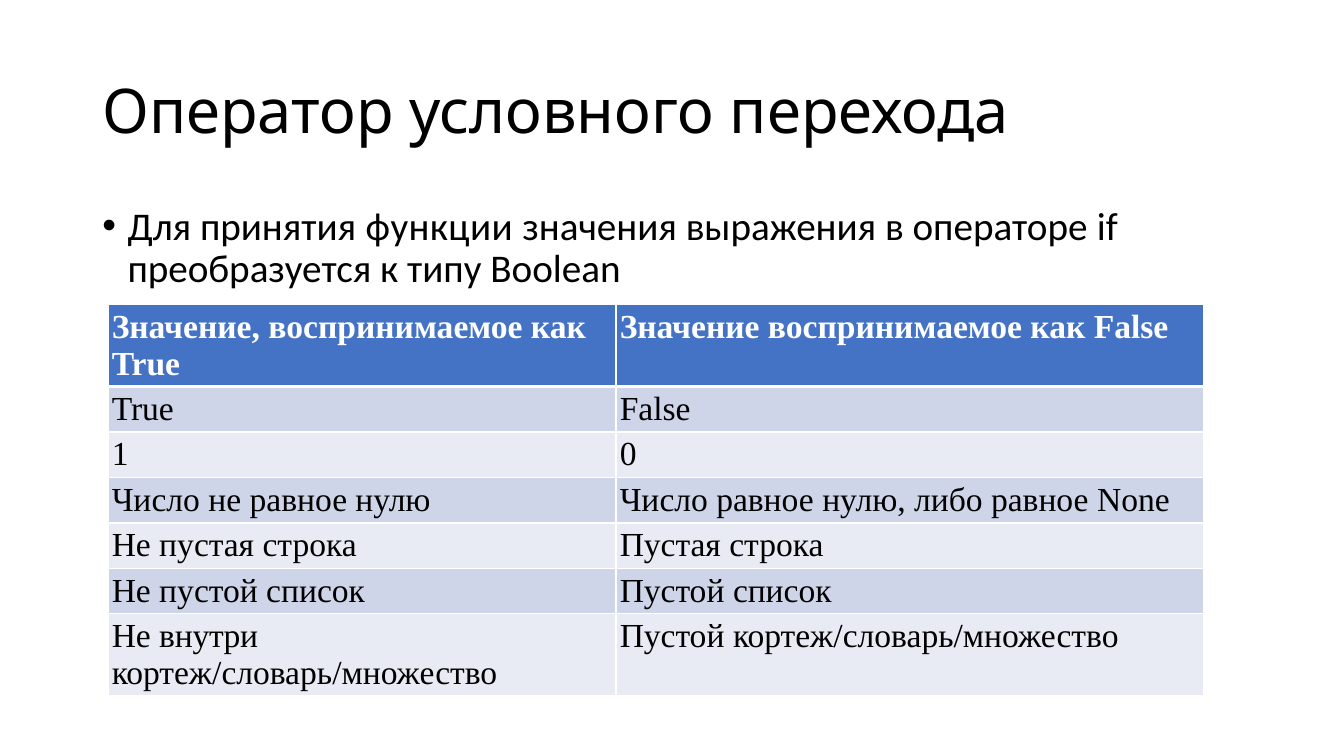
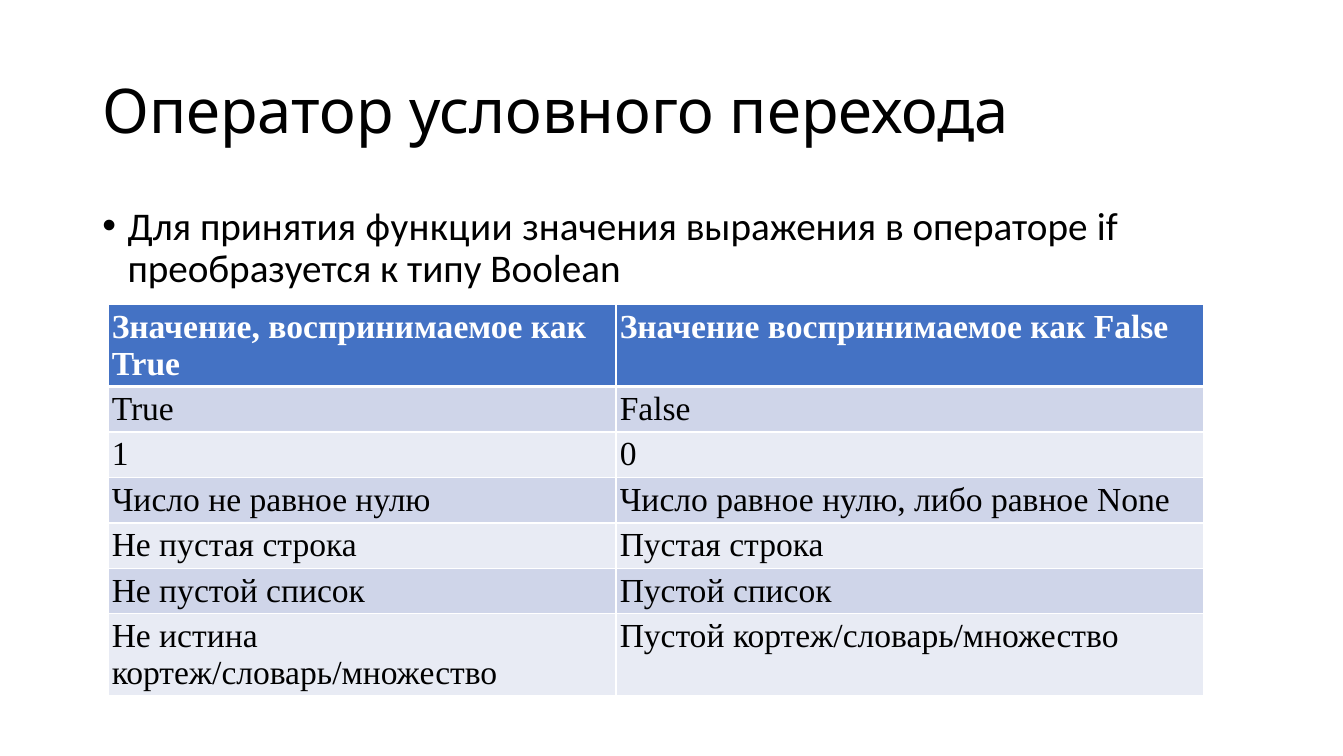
внутри: внутри -> истина
